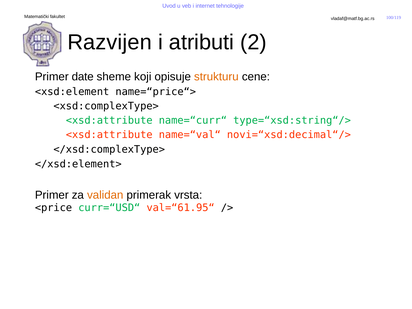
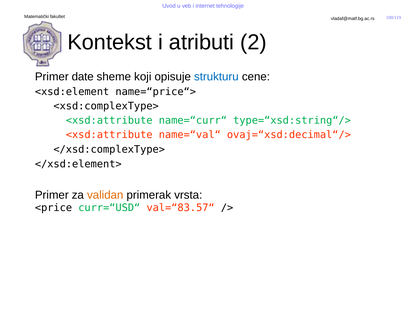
Razvijen: Razvijen -> Kontekst
strukturu colour: orange -> blue
novi=“xsd:decimal“/>: novi=“xsd:decimal“/> -> ovaj=“xsd:decimal“/>
val=“61.95“: val=“61.95“ -> val=“83.57“
